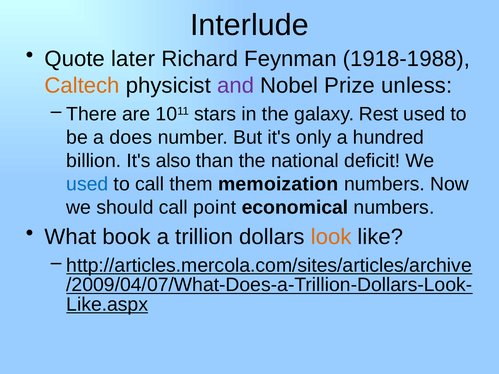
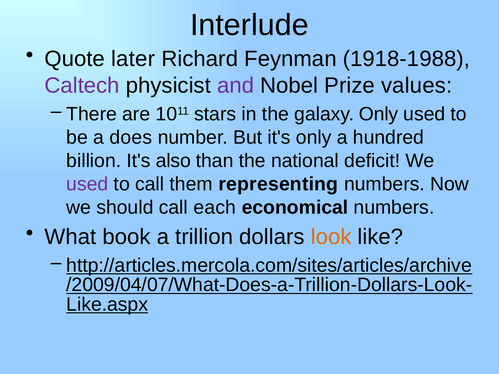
Caltech colour: orange -> purple
unless: unless -> values
galaxy Rest: Rest -> Only
used at (87, 184) colour: blue -> purple
memoization: memoization -> representing
point: point -> each
